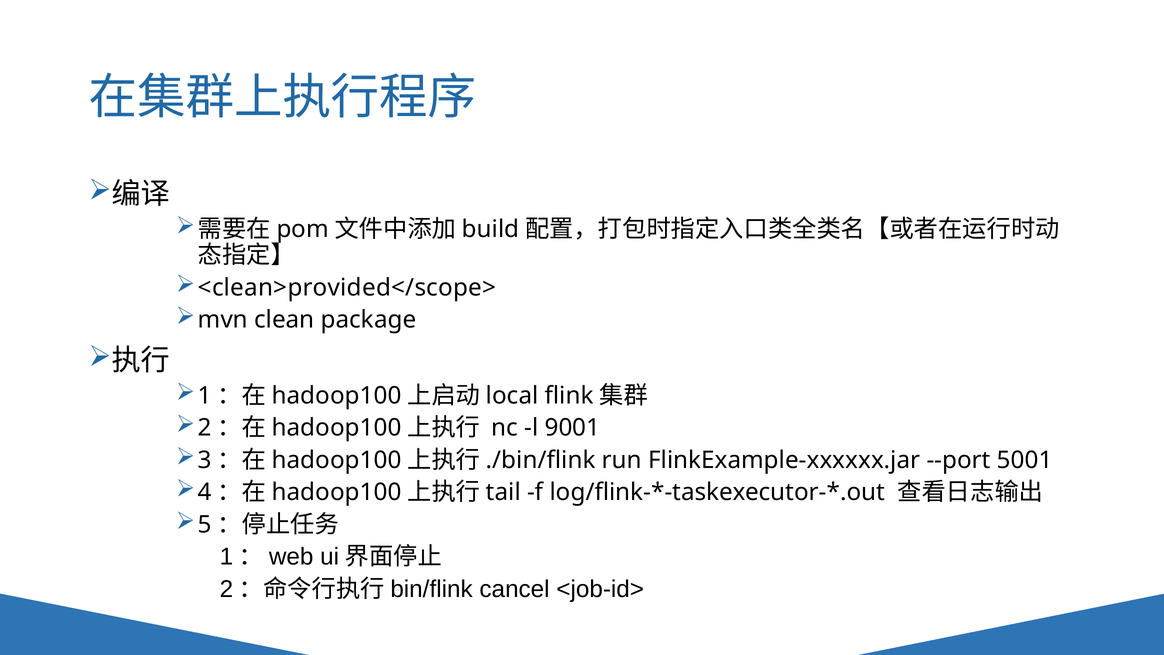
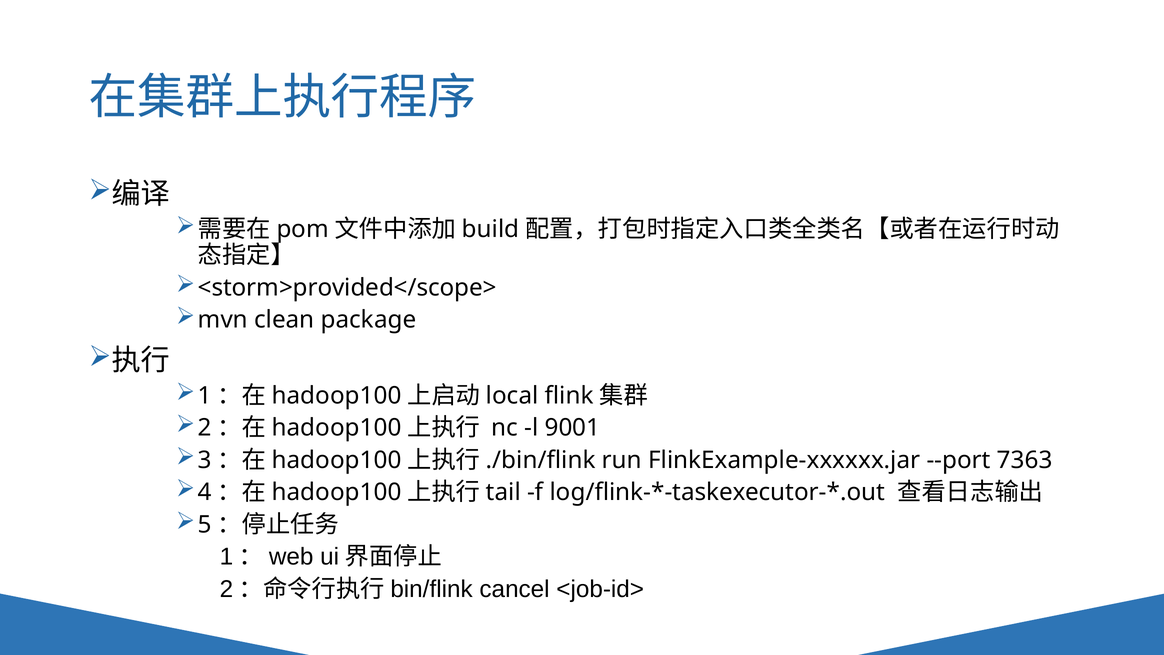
<clean>provided</scope>: <clean>provided</scope> -> <storm>provided</scope>
5001: 5001 -> 7363
